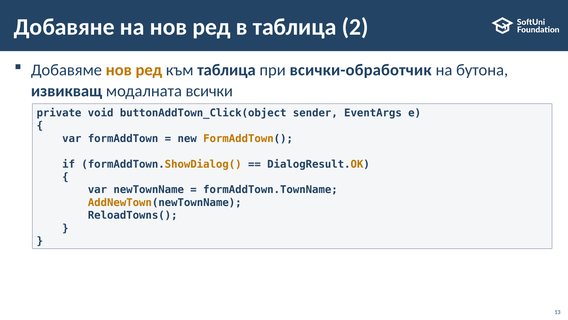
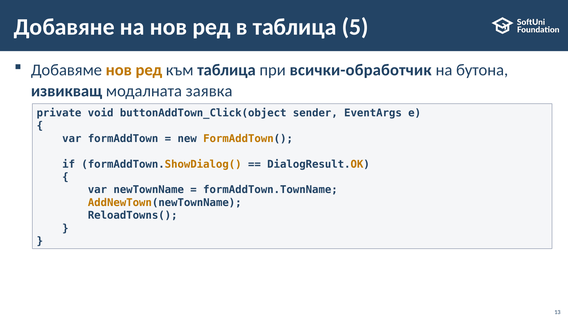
2: 2 -> 5
всички: всички -> заявка
